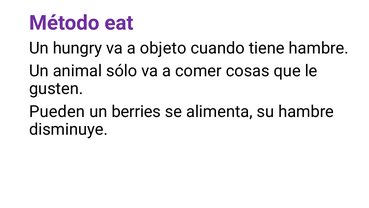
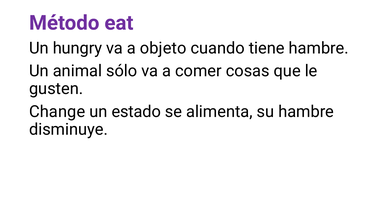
Pueden: Pueden -> Change
berries: berries -> estado
